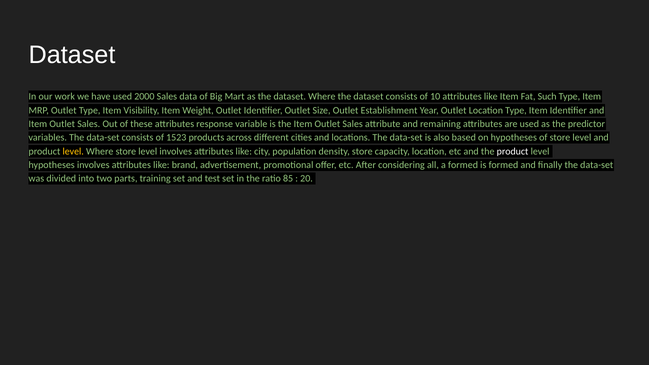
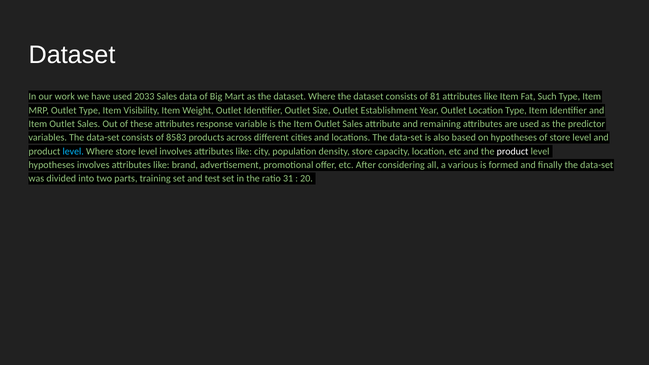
2000: 2000 -> 2033
10: 10 -> 81
1523: 1523 -> 8583
level at (73, 151) colour: yellow -> light blue
a formed: formed -> various
85: 85 -> 31
